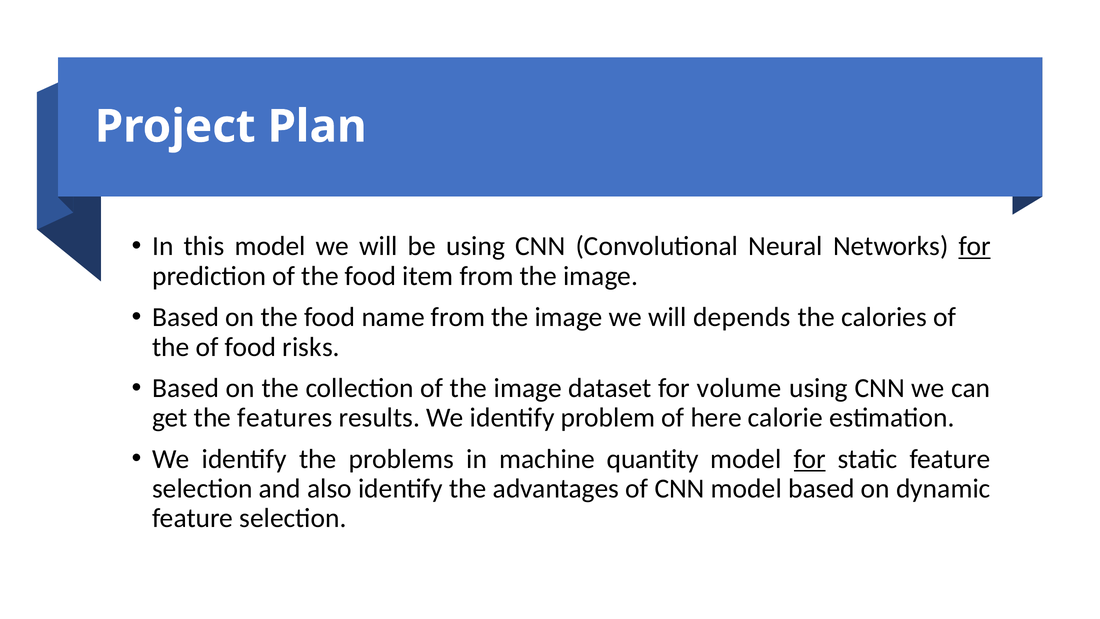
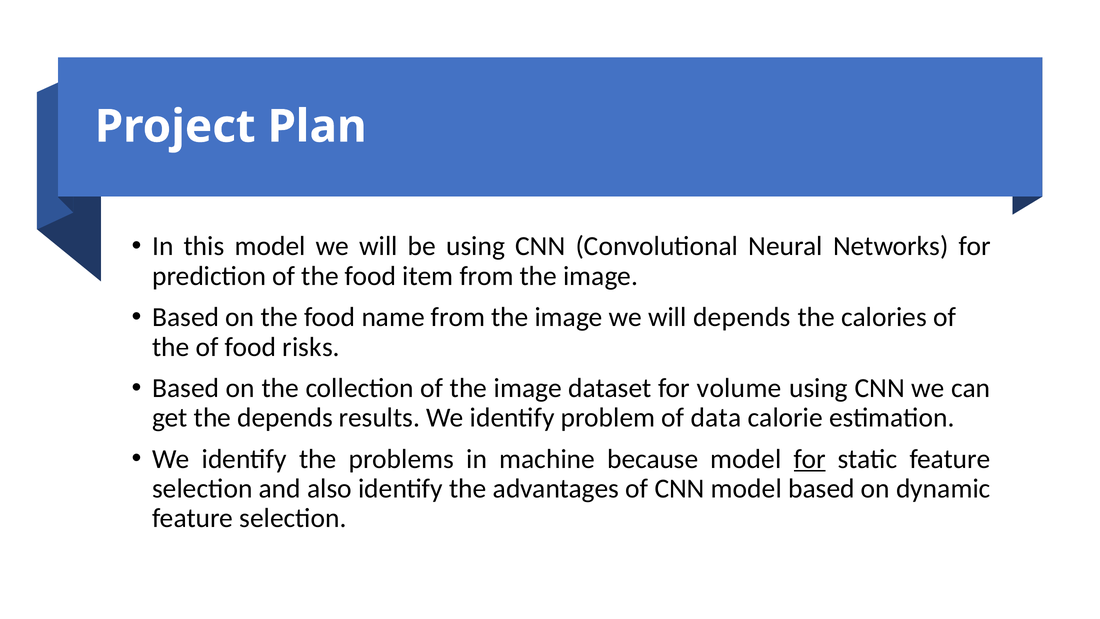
for at (975, 246) underline: present -> none
the features: features -> depends
here: here -> data
quantity: quantity -> because
